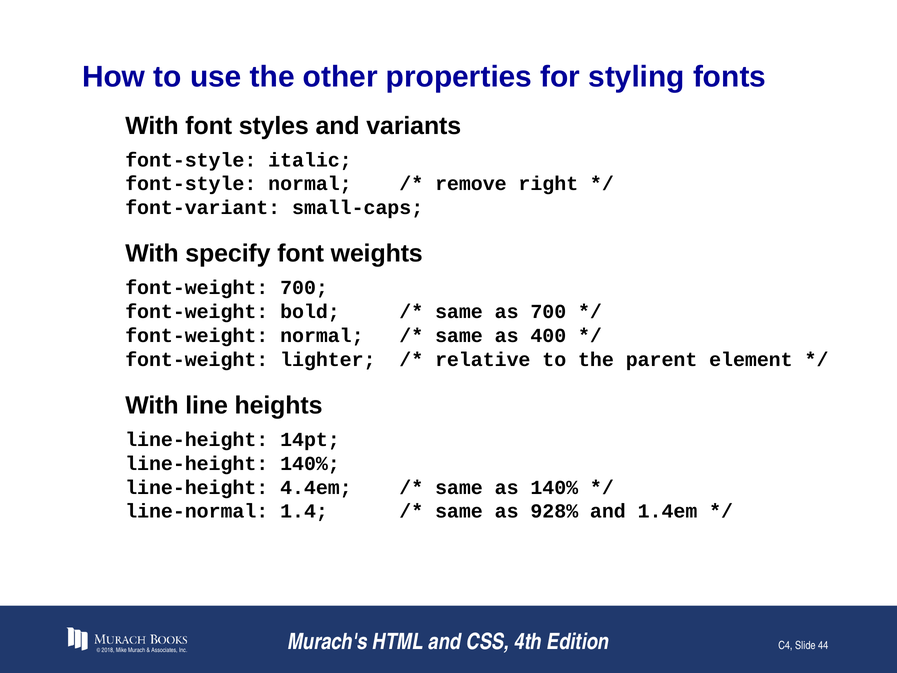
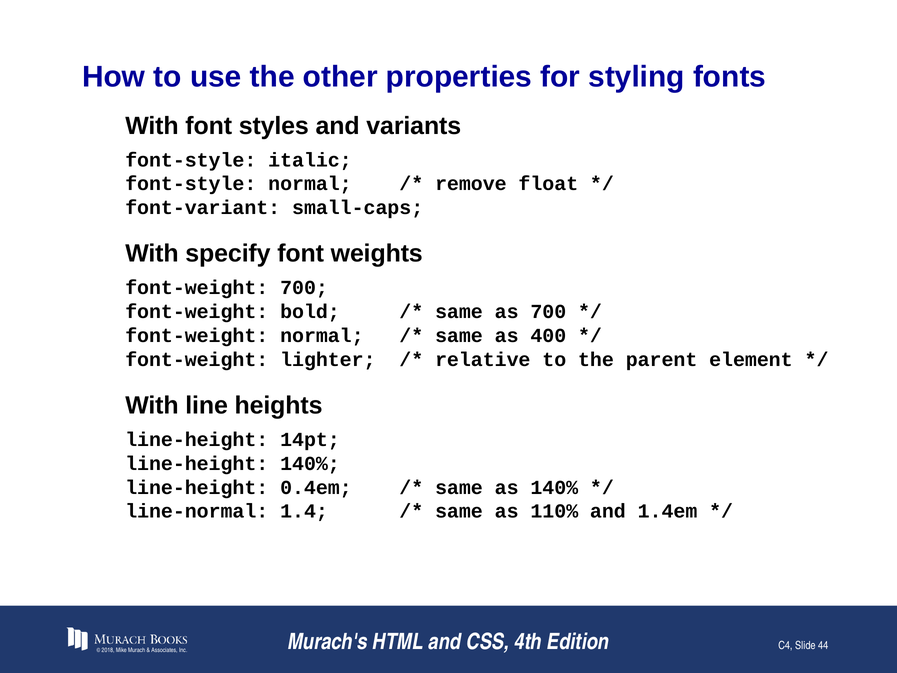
right: right -> float
4.4em: 4.4em -> 0.4em
928%: 928% -> 110%
